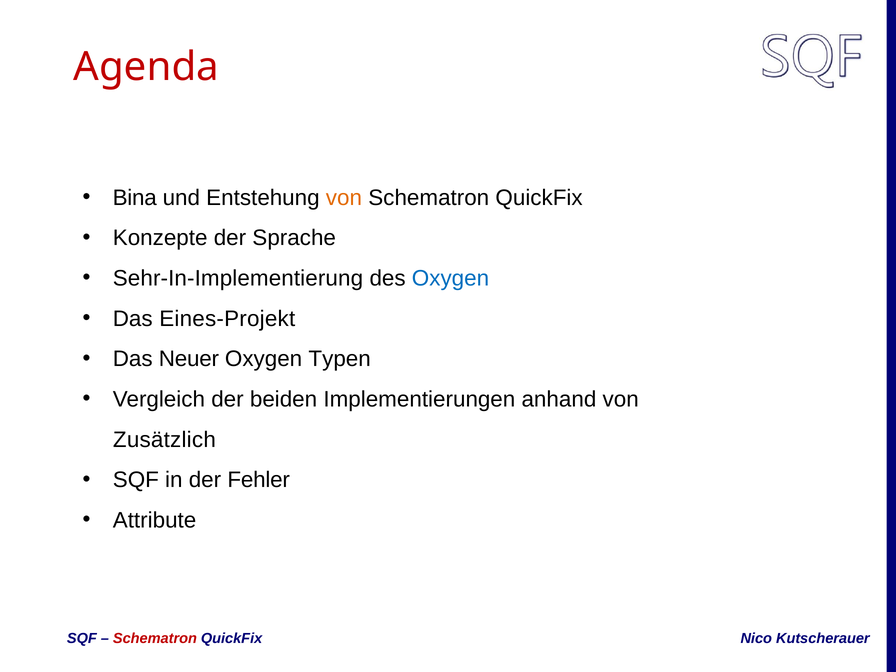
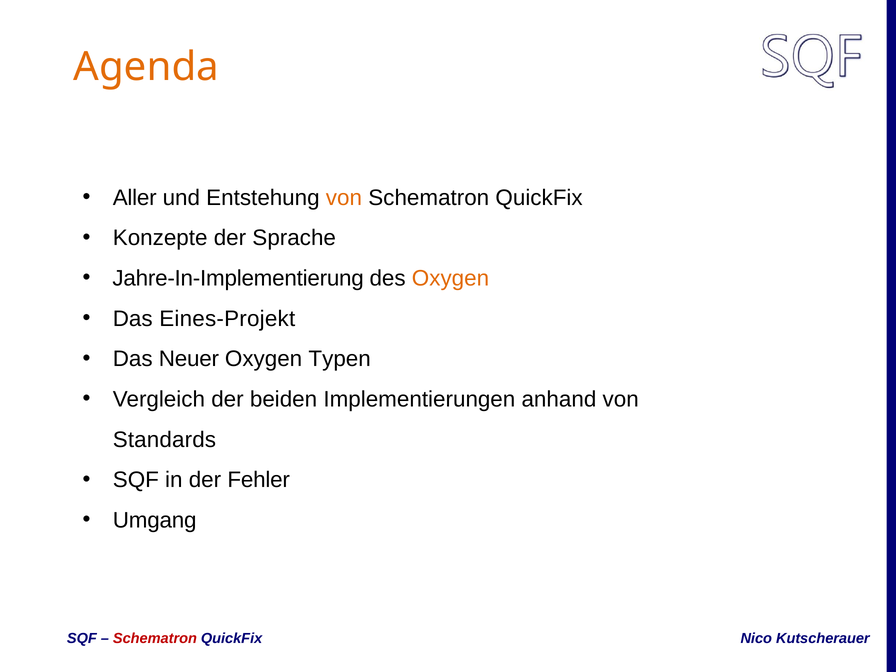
Agenda colour: red -> orange
Bina: Bina -> Aller
Sehr-In-Implementierung: Sehr-In-Implementierung -> Jahre-In-Implementierung
Oxygen at (451, 278) colour: blue -> orange
Zusätzlich: Zusätzlich -> Standards
Attribute: Attribute -> Umgang
